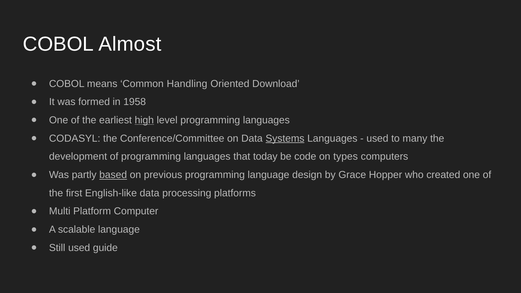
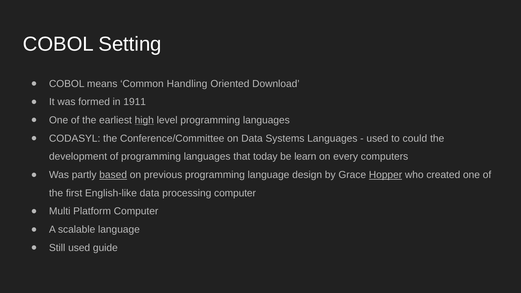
Almost: Almost -> Setting
1958: 1958 -> 1911
Systems underline: present -> none
many: many -> could
code: code -> learn
types: types -> every
Hopper underline: none -> present
processing platforms: platforms -> computer
